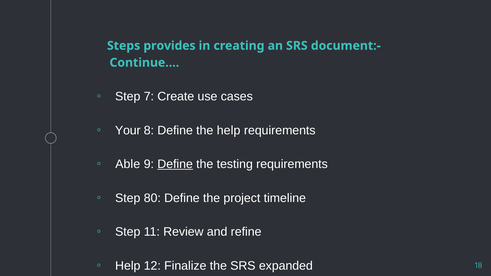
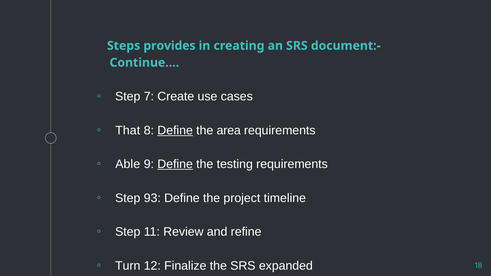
Your: Your -> That
Define at (175, 130) underline: none -> present
the help: help -> area
80: 80 -> 93
Help at (128, 266): Help -> Turn
